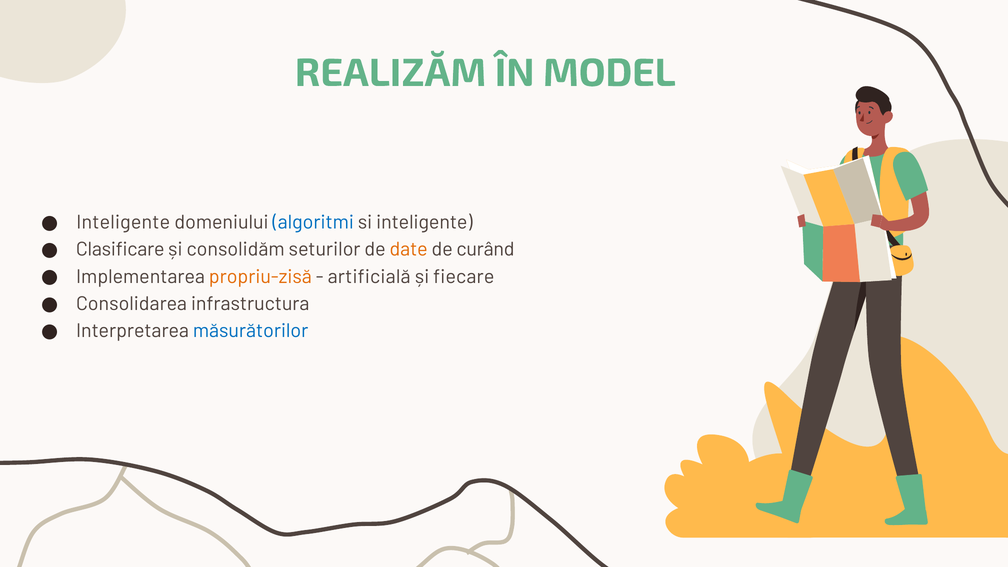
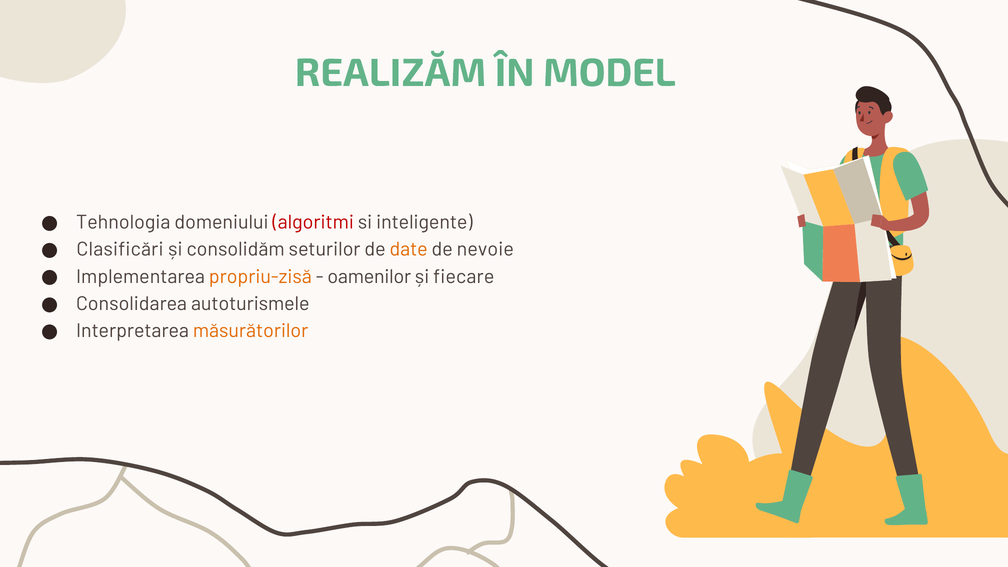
Inteligente at (123, 223): Inteligente -> Tehnologia
algoritmi colour: blue -> red
Clasificare: Clasificare -> Clasificări
curând: curând -> nevoie
artificială: artificială -> oamenilor
infrastructura: infrastructura -> autoturismele
măsurătorilor colour: blue -> orange
